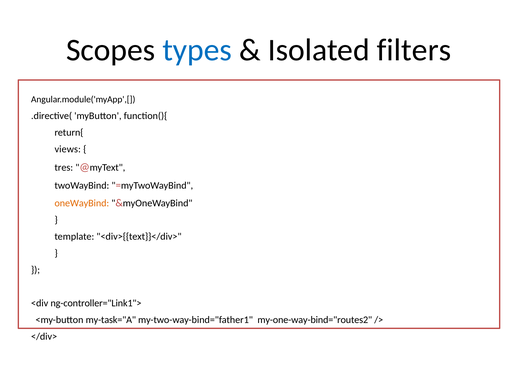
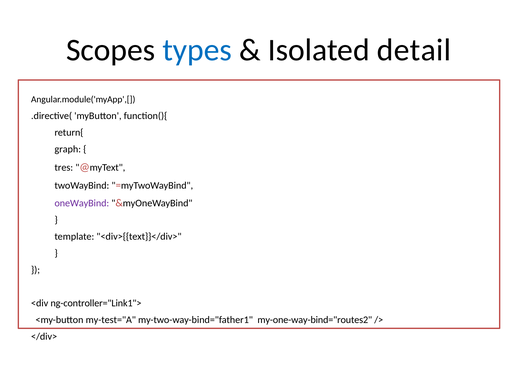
filters: filters -> detail
views: views -> graph
oneWayBind colour: orange -> purple
my-task="A: my-task="A -> my-test="A
